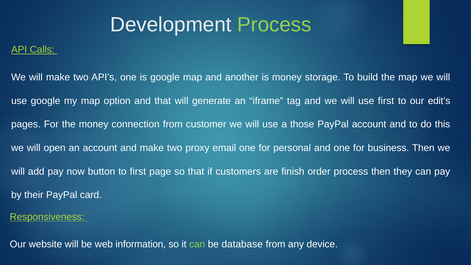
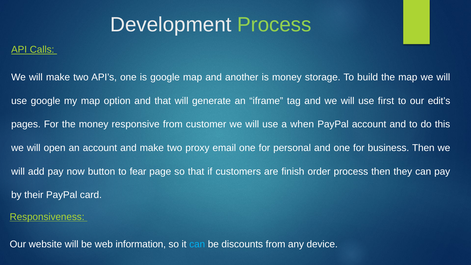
connection: connection -> responsive
those: those -> when
to first: first -> fear
can at (197, 244) colour: light green -> light blue
database: database -> discounts
